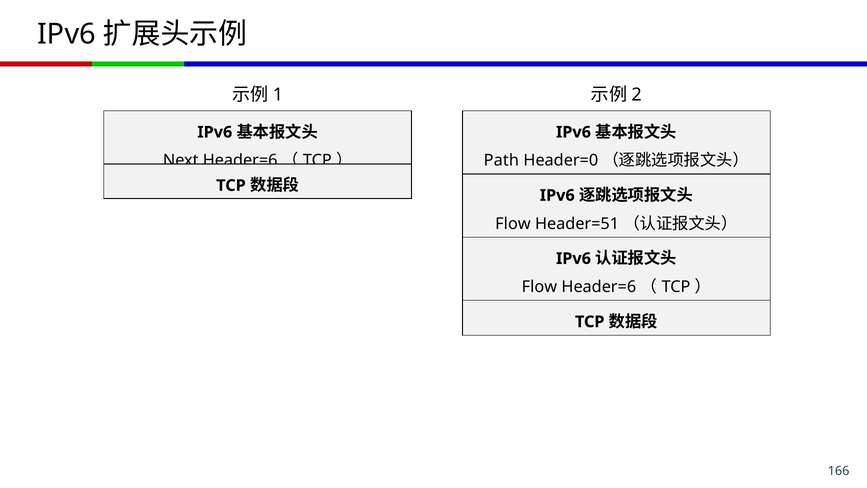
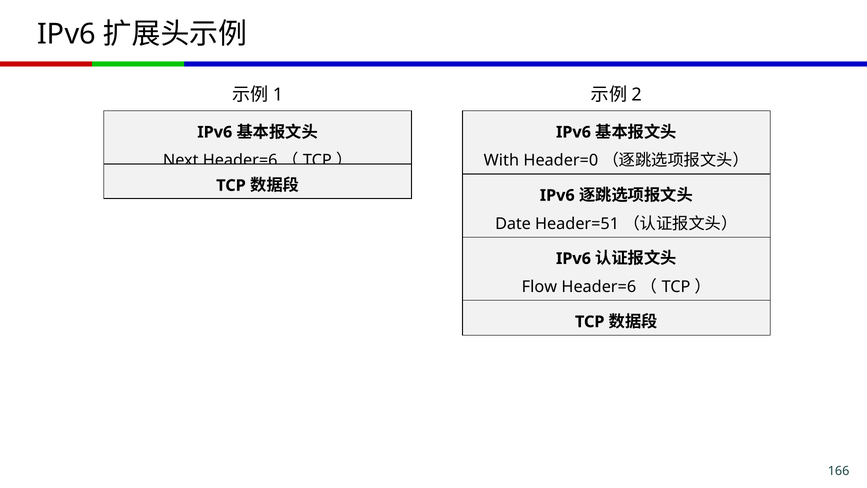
Path: Path -> With
Flow at (513, 224): Flow -> Date
